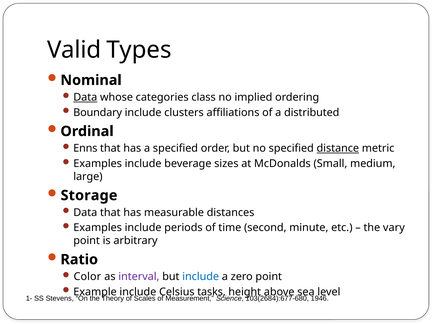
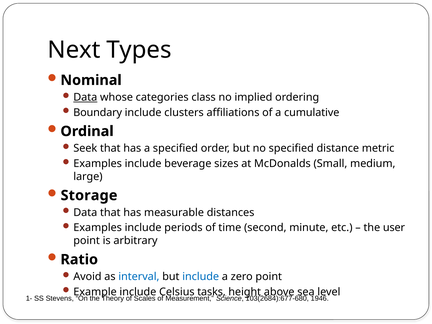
Valid: Valid -> Next
distributed: distributed -> cumulative
Enns: Enns -> Seek
distance underline: present -> none
vary: vary -> user
Color: Color -> Avoid
interval colour: purple -> blue
